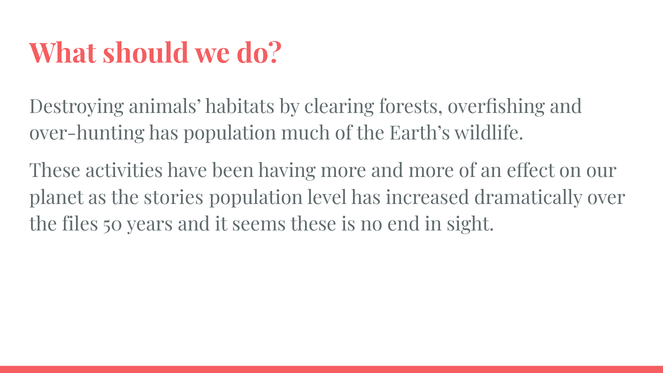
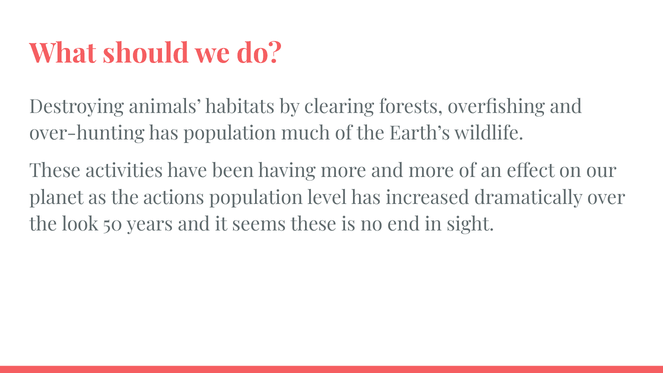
stories: stories -> actions
files: files -> look
